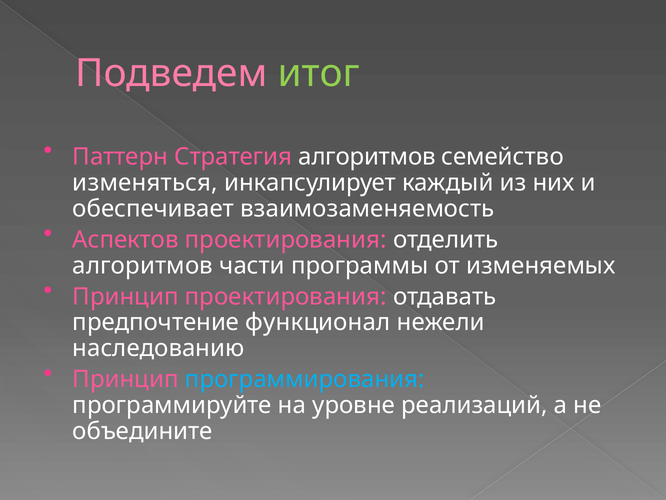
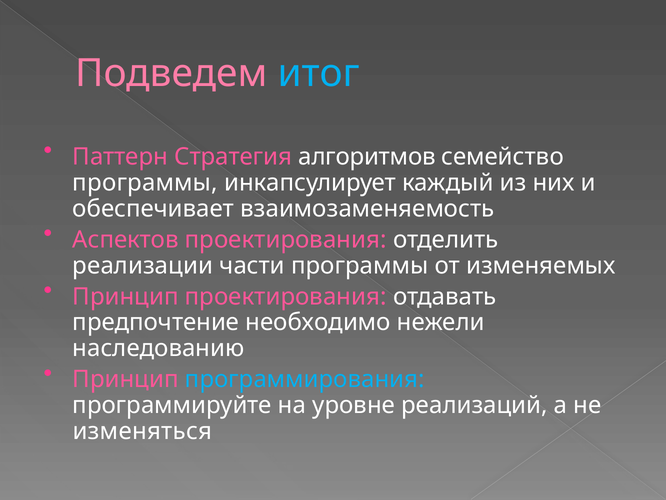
итог colour: light green -> light blue
изменяться at (145, 182): изменяться -> программы
алгоритмов at (143, 265): алгоритмов -> реализации
функционал: функционал -> необходимо
объедините: объедините -> изменяться
